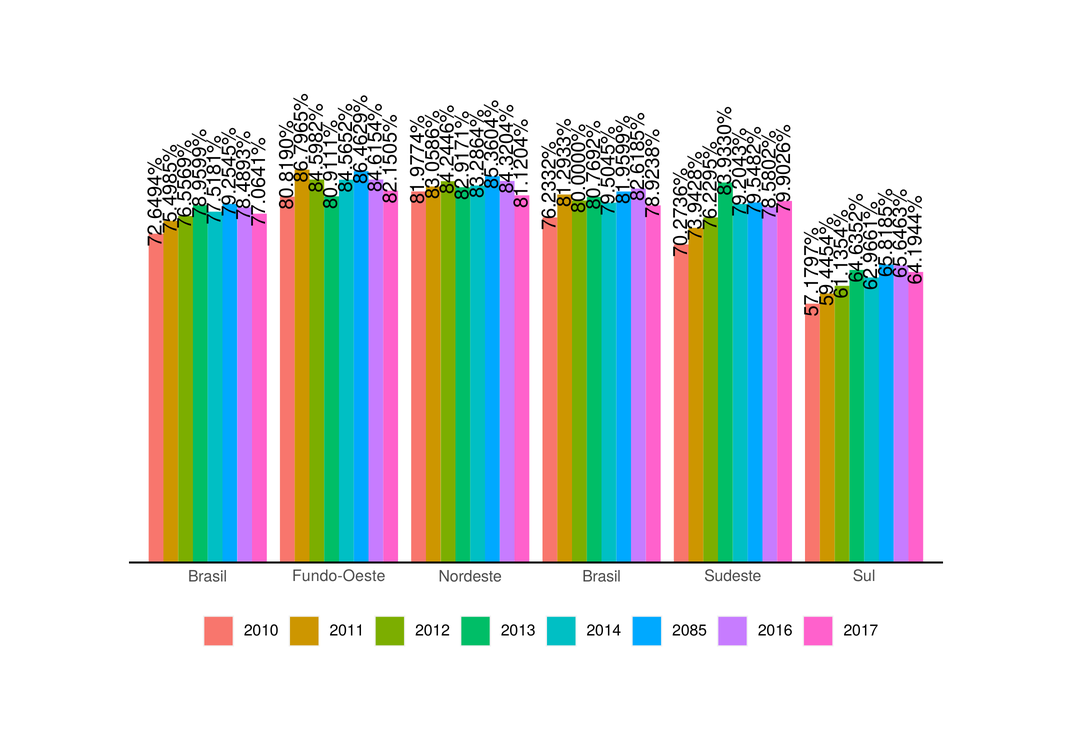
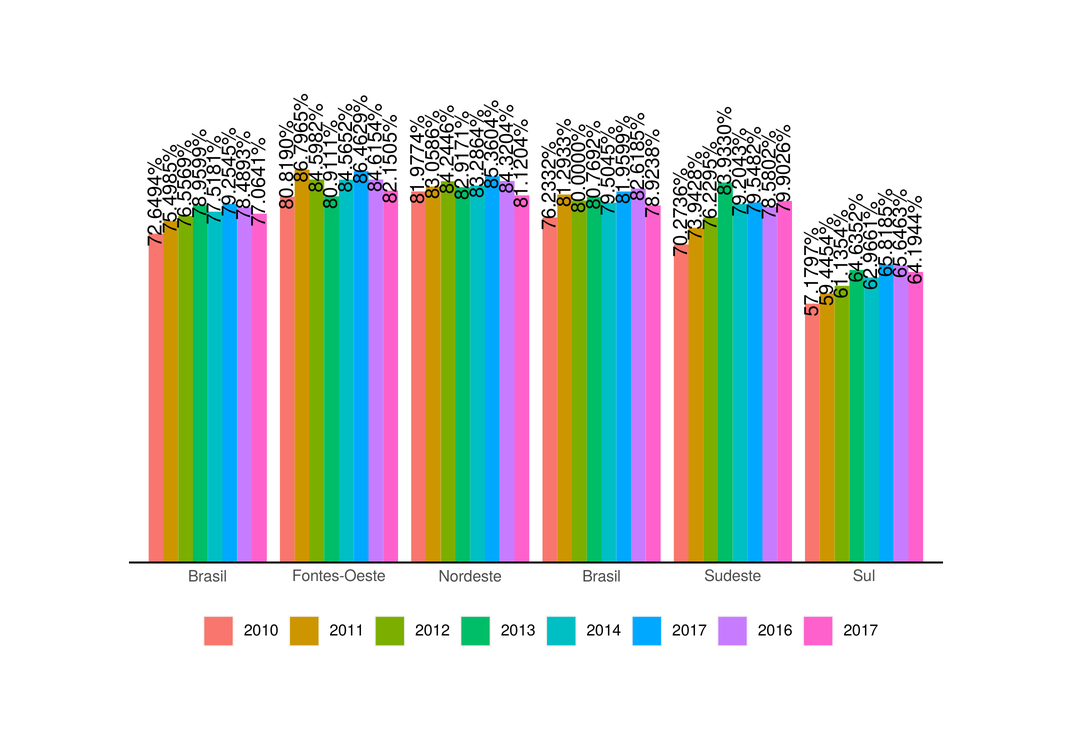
Fundo-Oeste: Fundo-Oeste -> Fontes-Oeste
2014 2085: 2085 -> 2017
